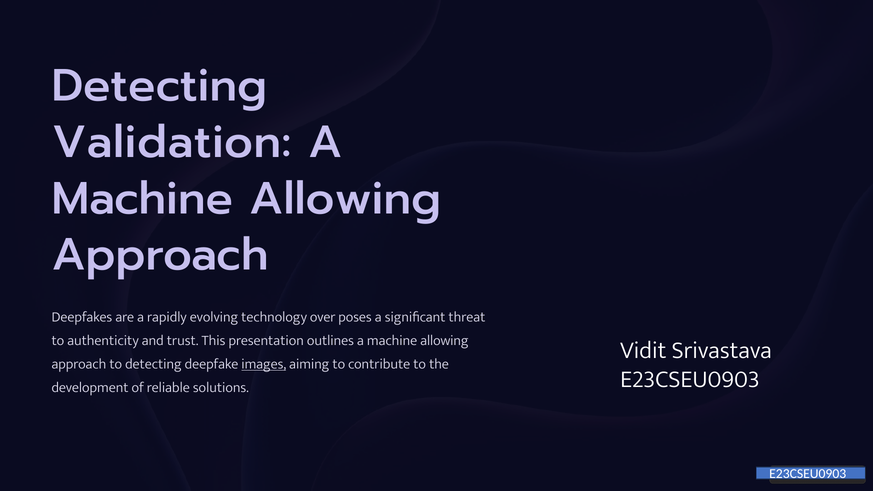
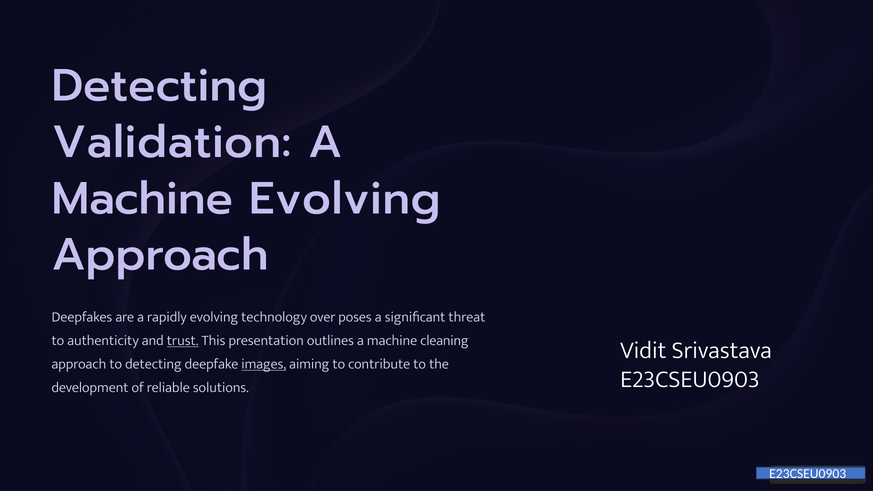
Allowing at (345, 199): Allowing -> Evolving
trust underline: none -> present
outlines a machine allowing: allowing -> cleaning
